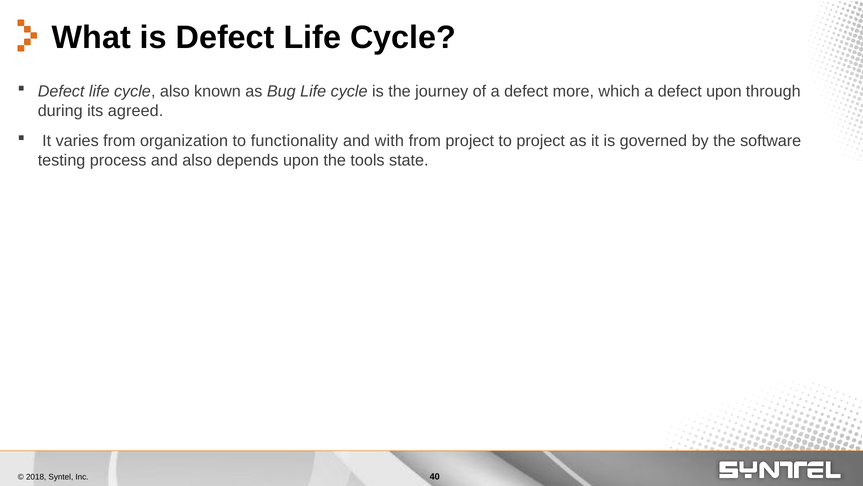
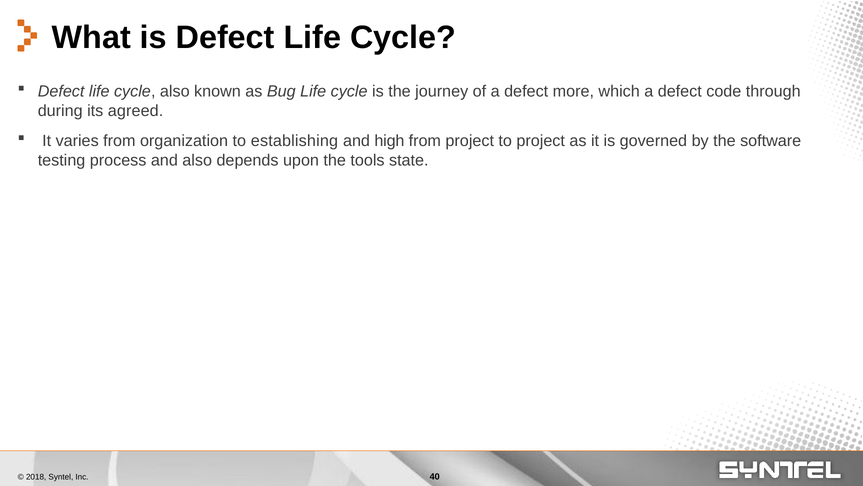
defect upon: upon -> code
functionality: functionality -> establishing
with: with -> high
